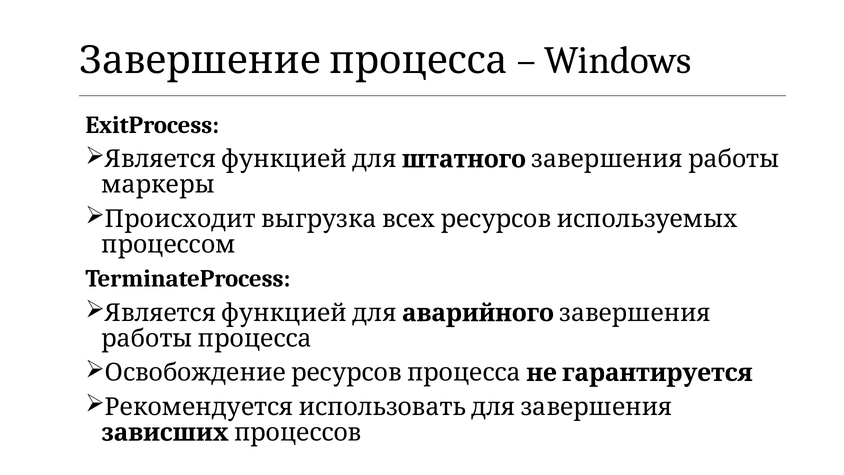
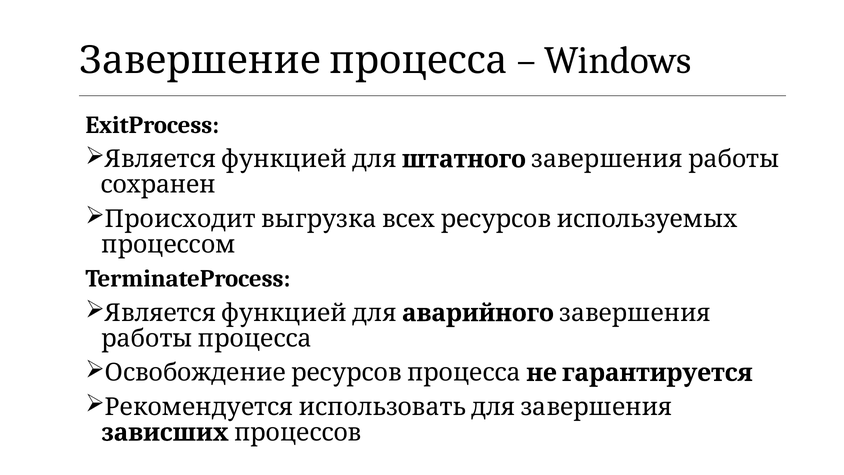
маркеры: маркеры -> сохранен
